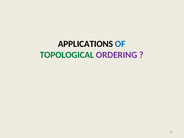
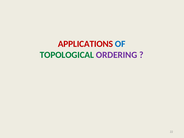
APPLICATIONS colour: black -> red
